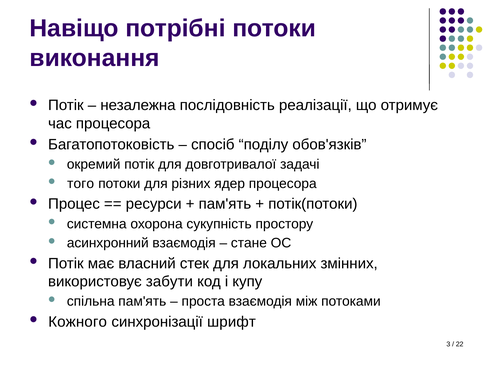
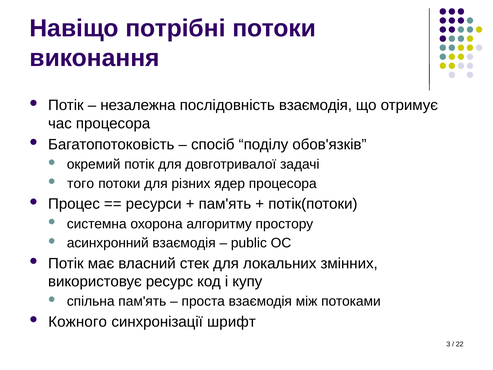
послідовність реалізації: реалізації -> взаємодія
сукупність: сукупність -> алгоритму
стане: стане -> public
забути: забути -> ресурс
